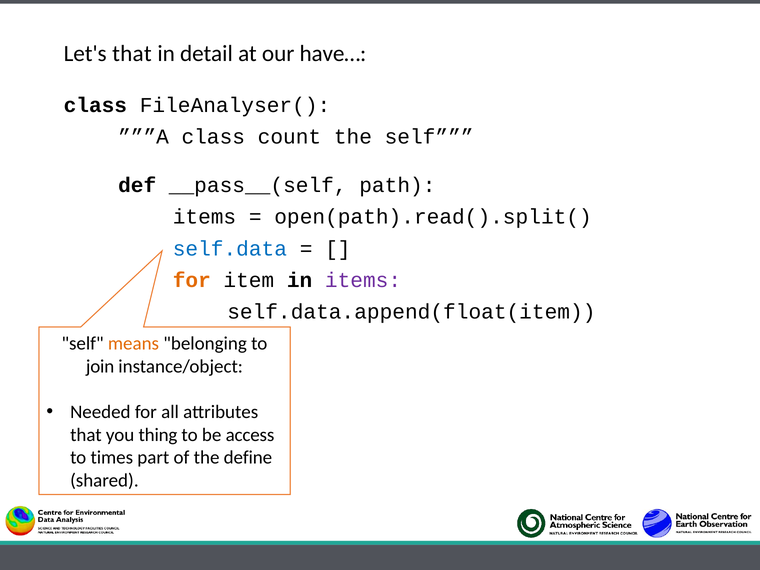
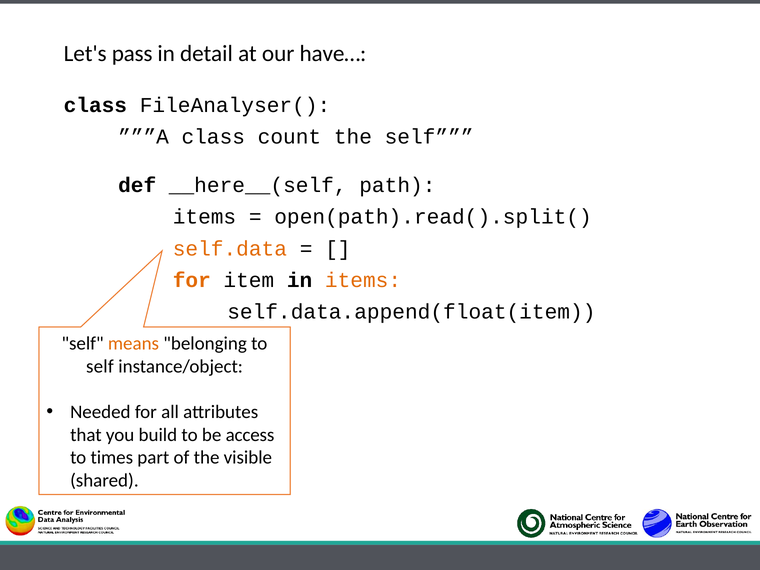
Let's that: that -> pass
__pass__(self: __pass__(self -> __here__(self
self.data colour: blue -> orange
items at (363, 280) colour: purple -> orange
join at (100, 366): join -> self
thing: thing -> build
define: define -> visible
